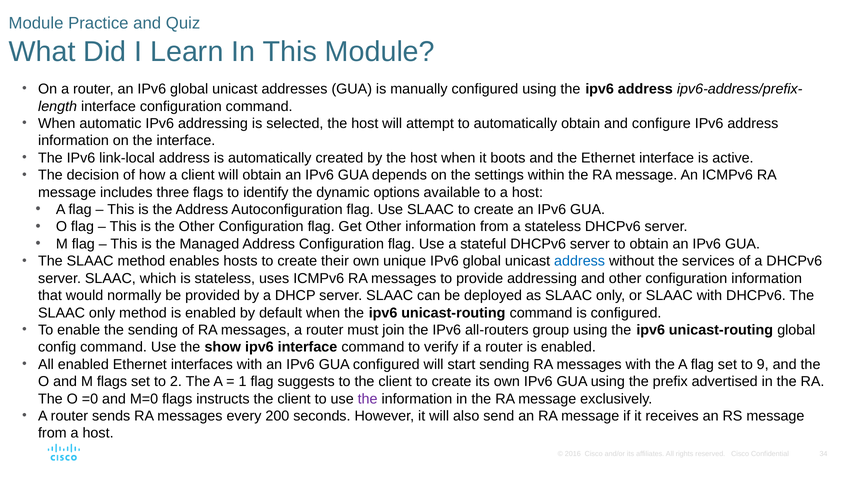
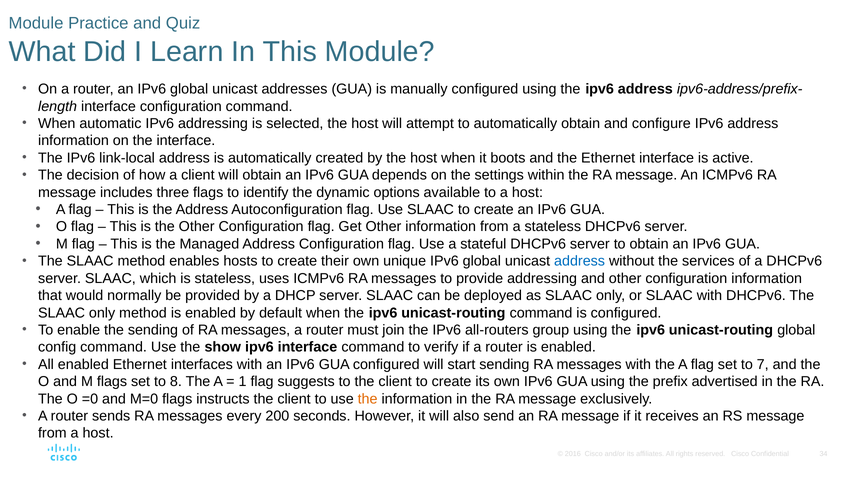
9: 9 -> 7
2: 2 -> 8
the at (368, 399) colour: purple -> orange
